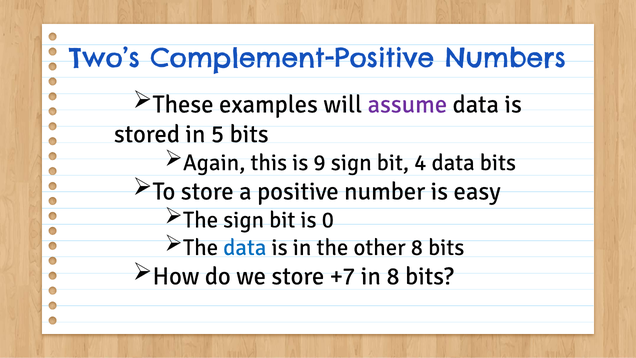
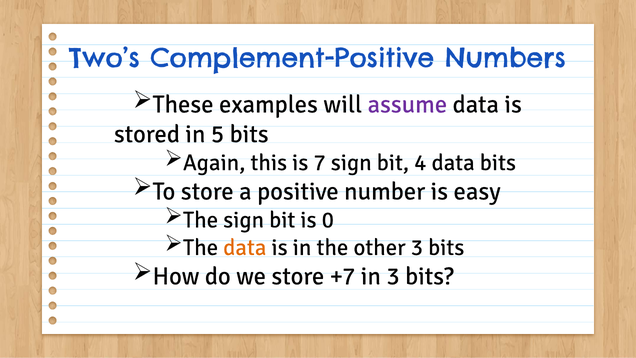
9: 9 -> 7
data at (245, 247) colour: blue -> orange
other 8: 8 -> 3
in 8: 8 -> 3
